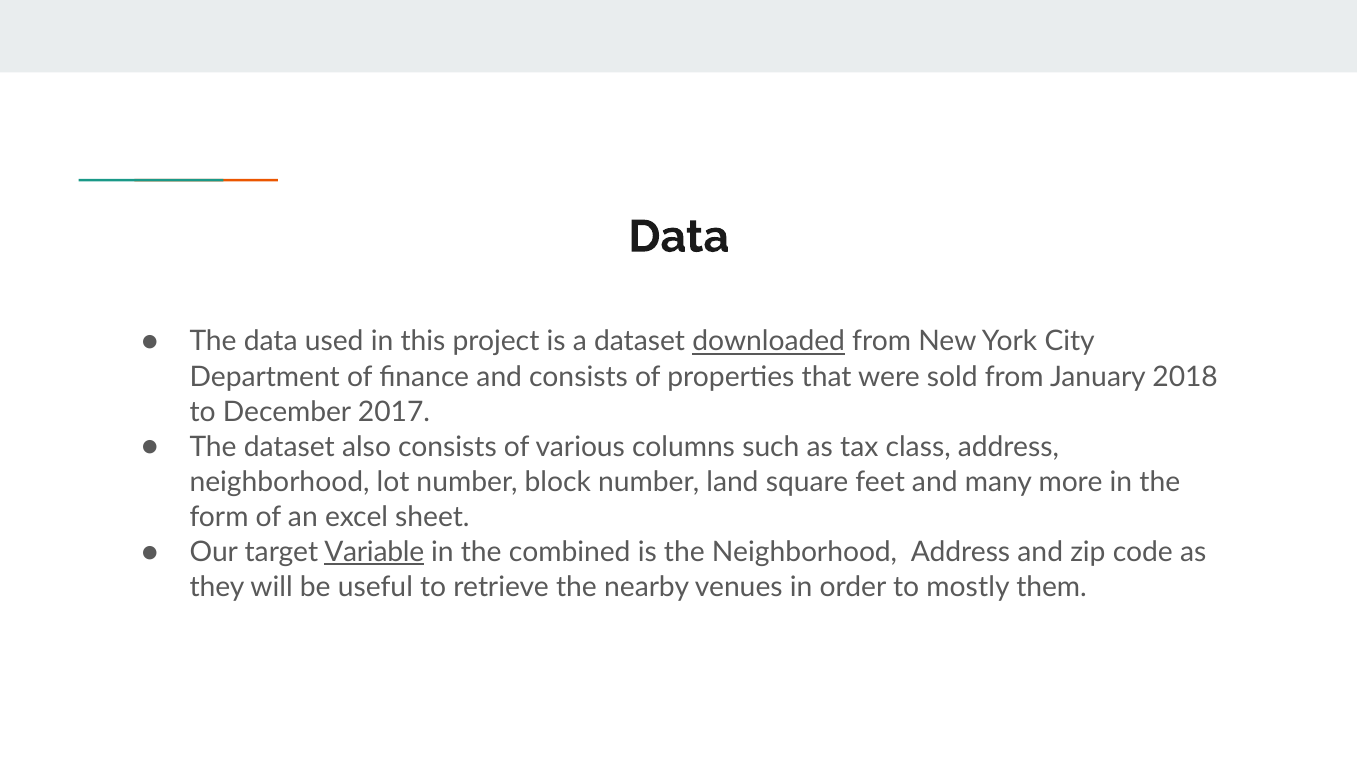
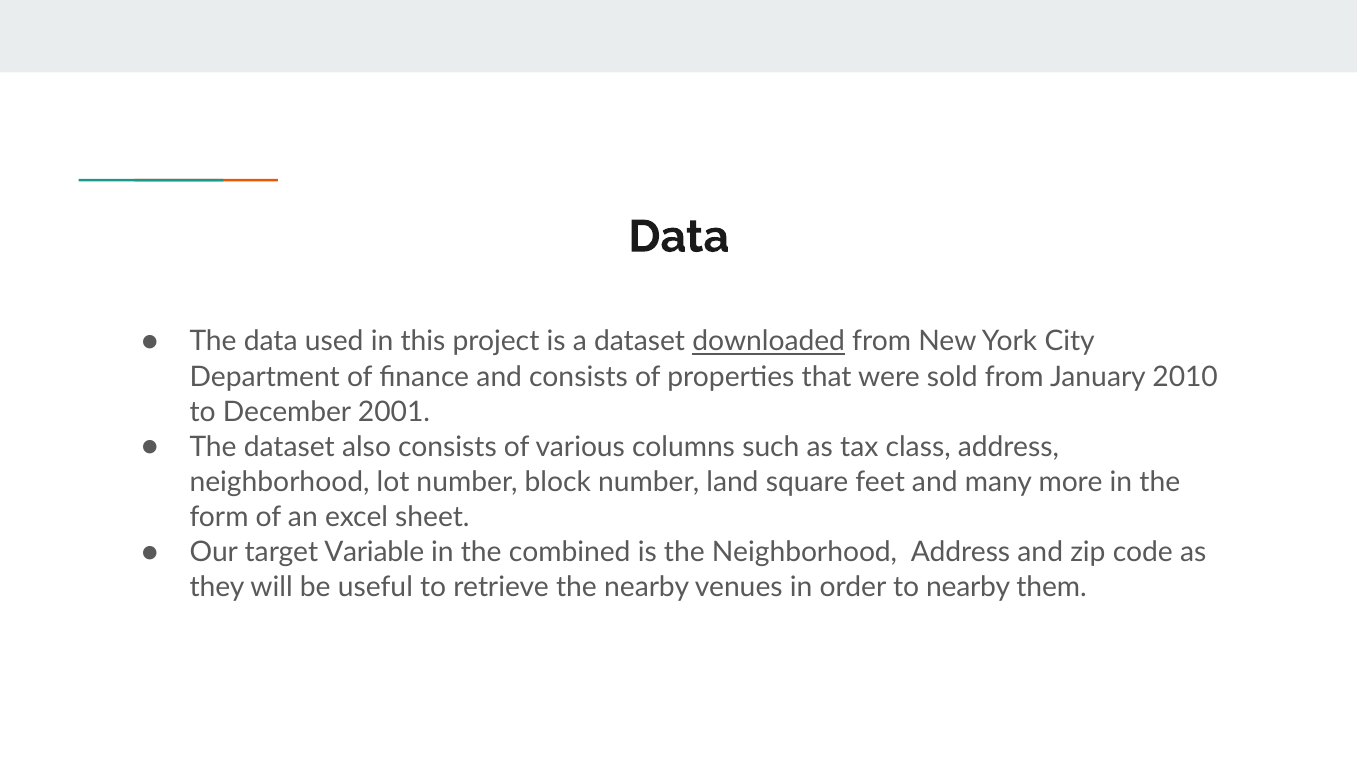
2018: 2018 -> 2010
2017: 2017 -> 2001
Variable underline: present -> none
to mostly: mostly -> nearby
